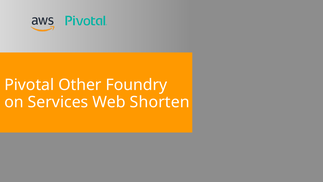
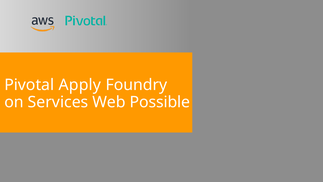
Other: Other -> Apply
Shorten: Shorten -> Possible
